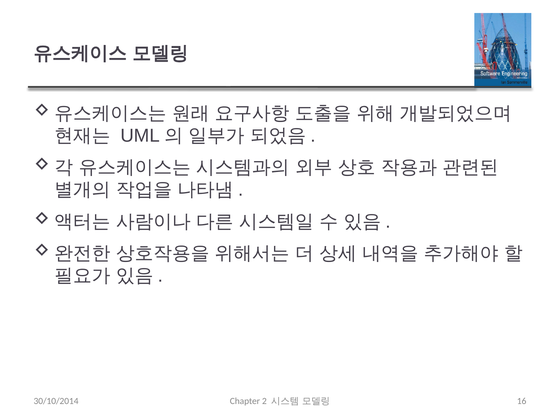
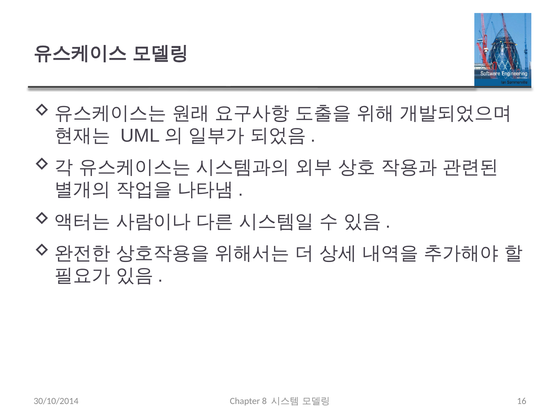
2: 2 -> 8
